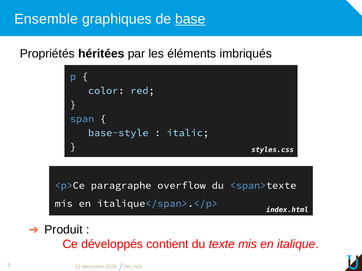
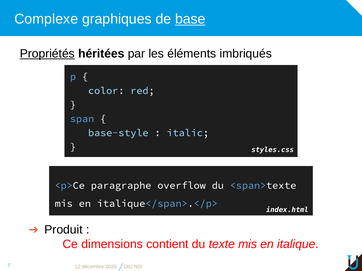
Ensemble: Ensemble -> Complexe
Propriétés underline: none -> present
développés: développés -> dimensions
